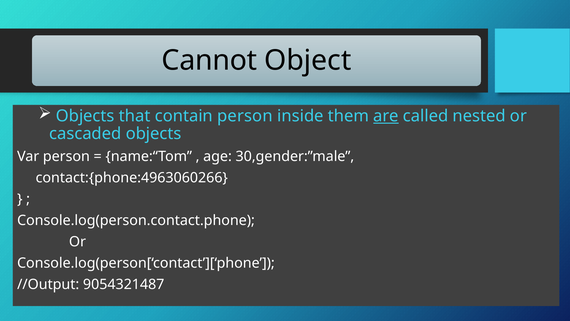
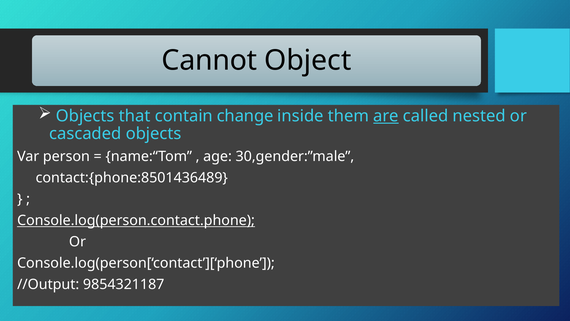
contain person: person -> change
contact:{phone:4963060266: contact:{phone:4963060266 -> contact:{phone:8501436489
Console.log(person.contact.phone underline: none -> present
9054321487: 9054321487 -> 9854321187
